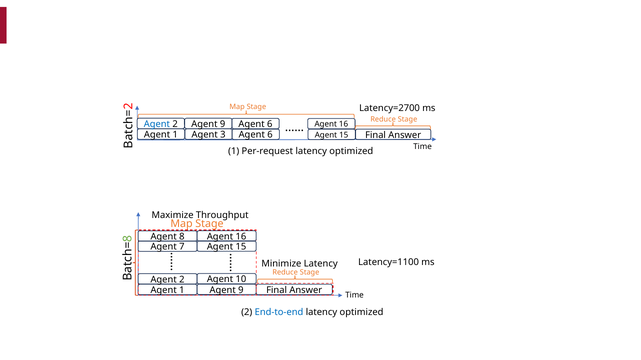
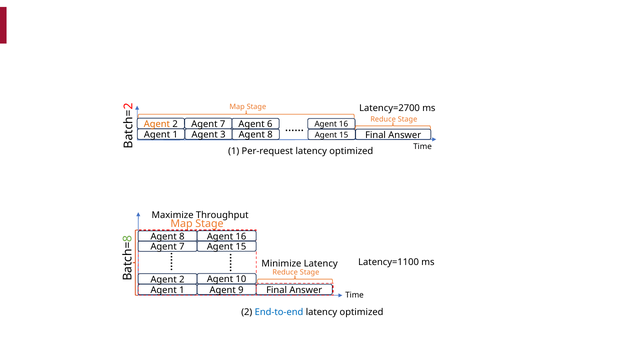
Agent at (157, 124) colour: blue -> orange
9 at (223, 124): 9 -> 7
6 at (270, 135): 6 -> 8
